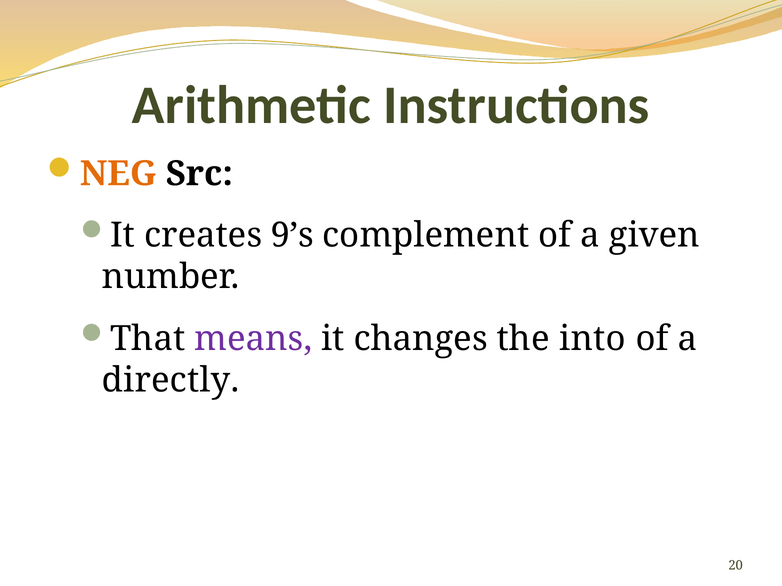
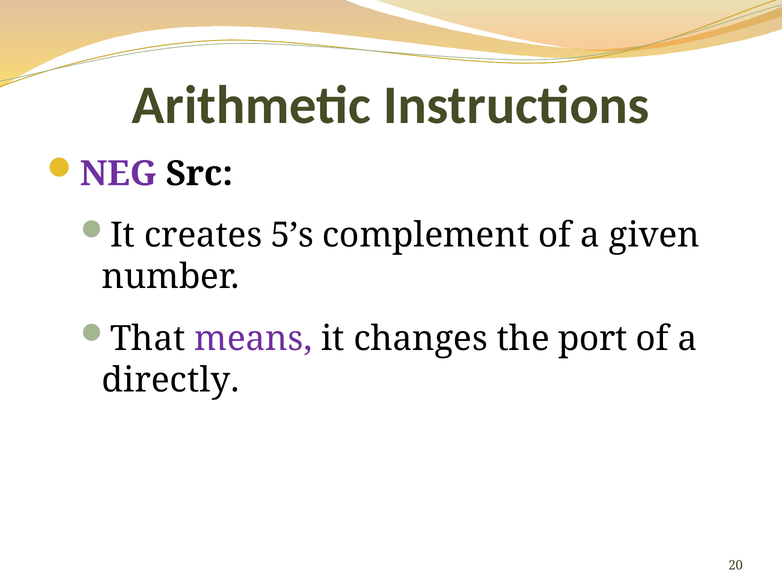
NEG colour: orange -> purple
9’s: 9’s -> 5’s
into: into -> port
